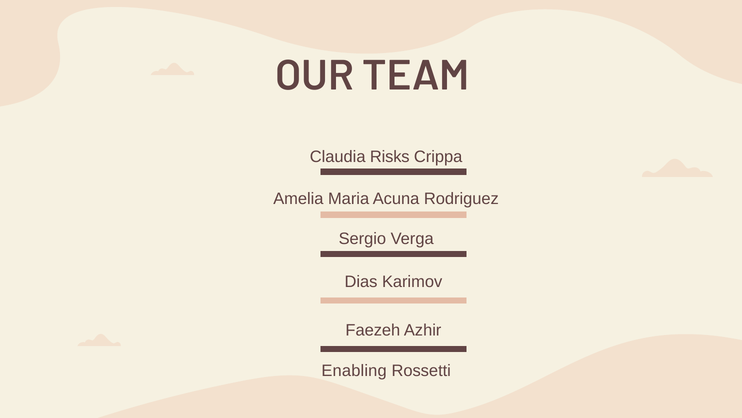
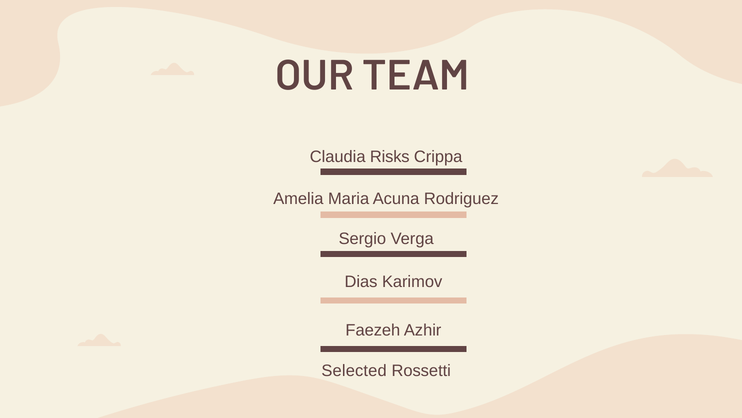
Enabling: Enabling -> Selected
